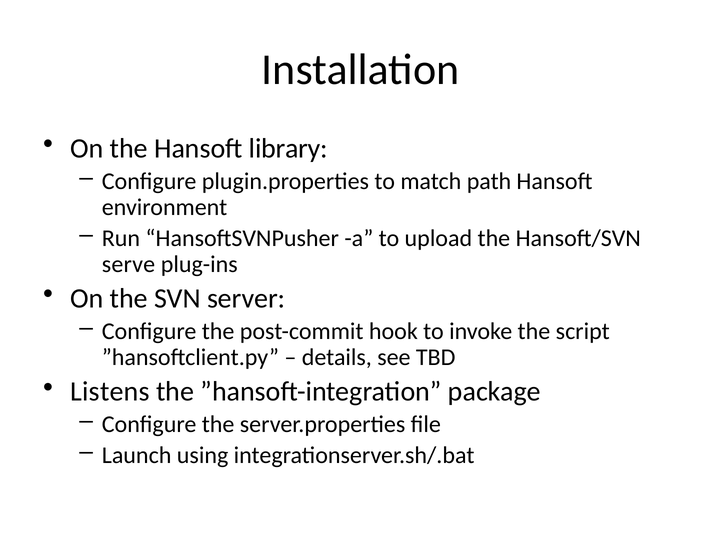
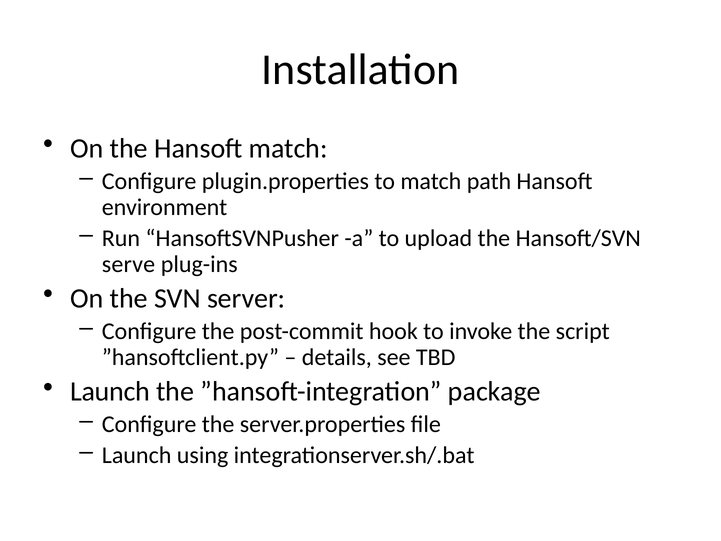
Hansoft library: library -> match
Listens at (110, 391): Listens -> Launch
